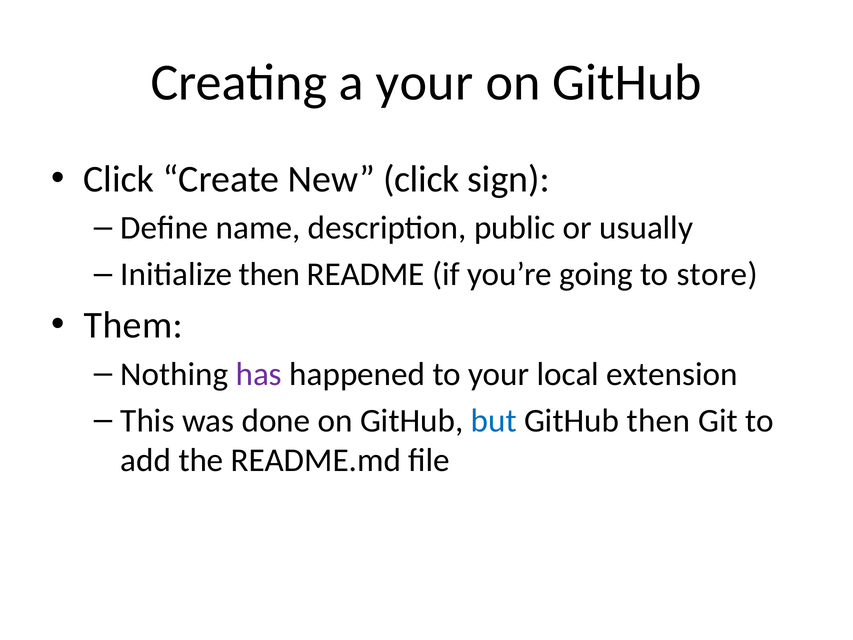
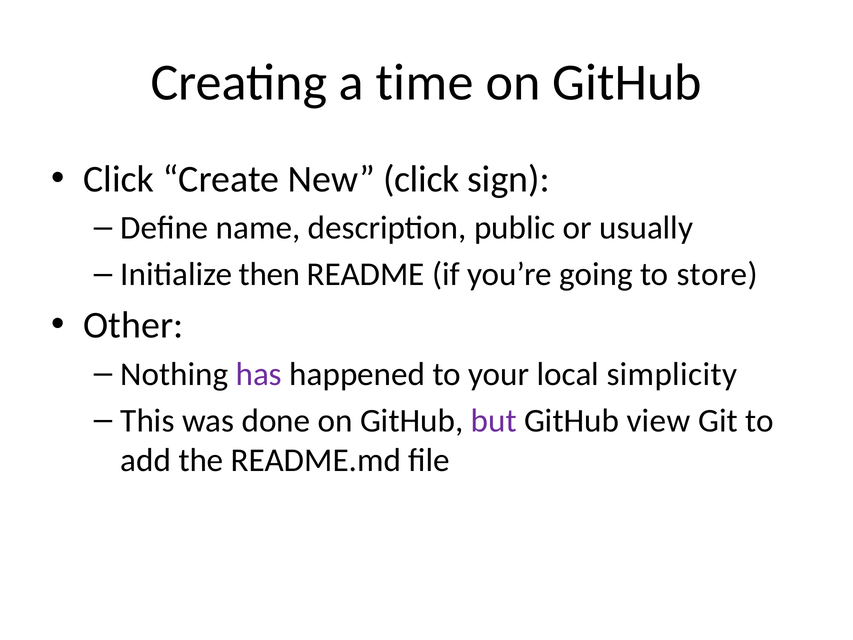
a your: your -> time
Them: Them -> Other
extension: extension -> simplicity
but colour: blue -> purple
GitHub then: then -> view
